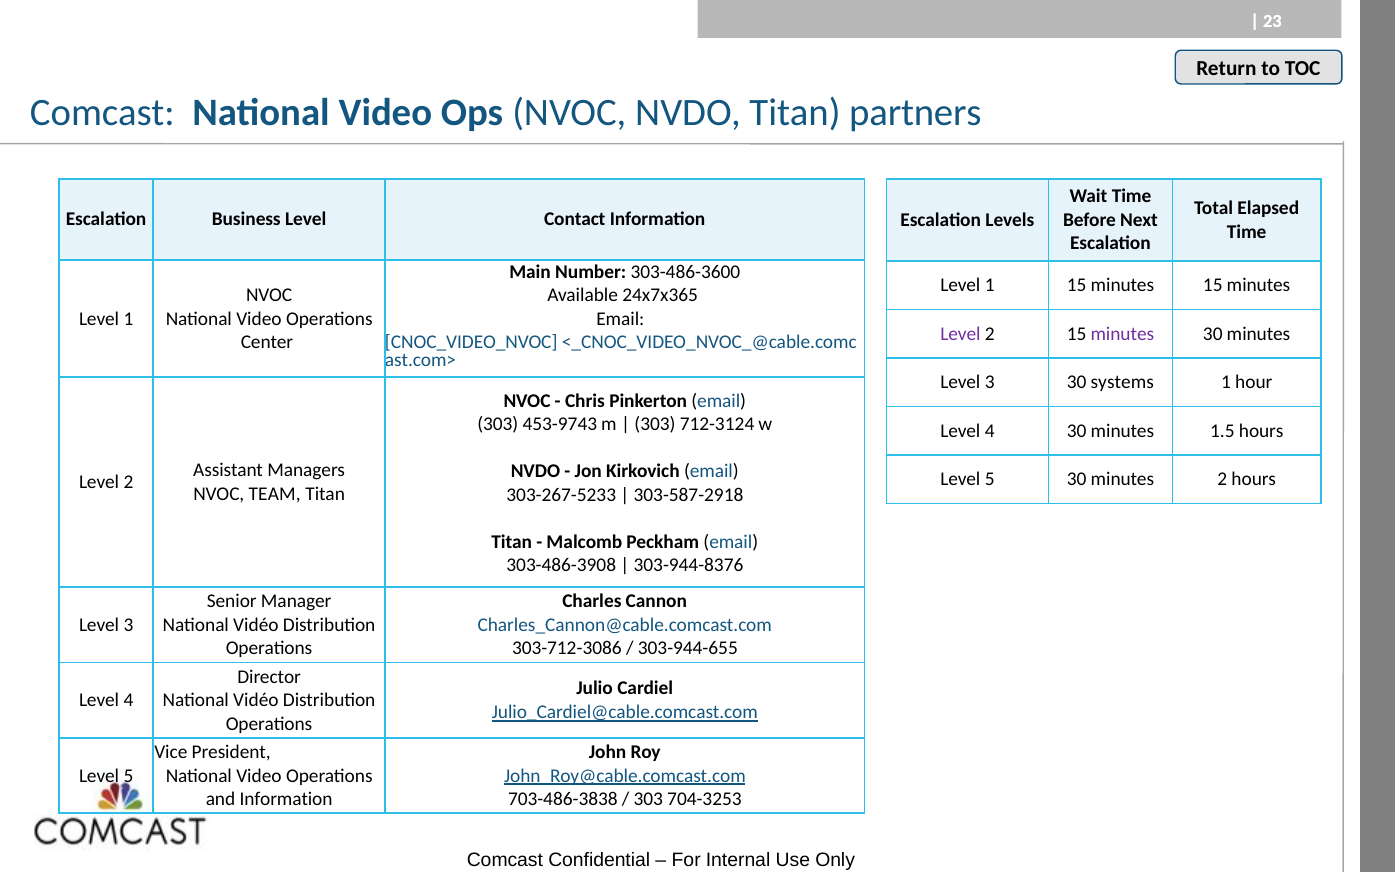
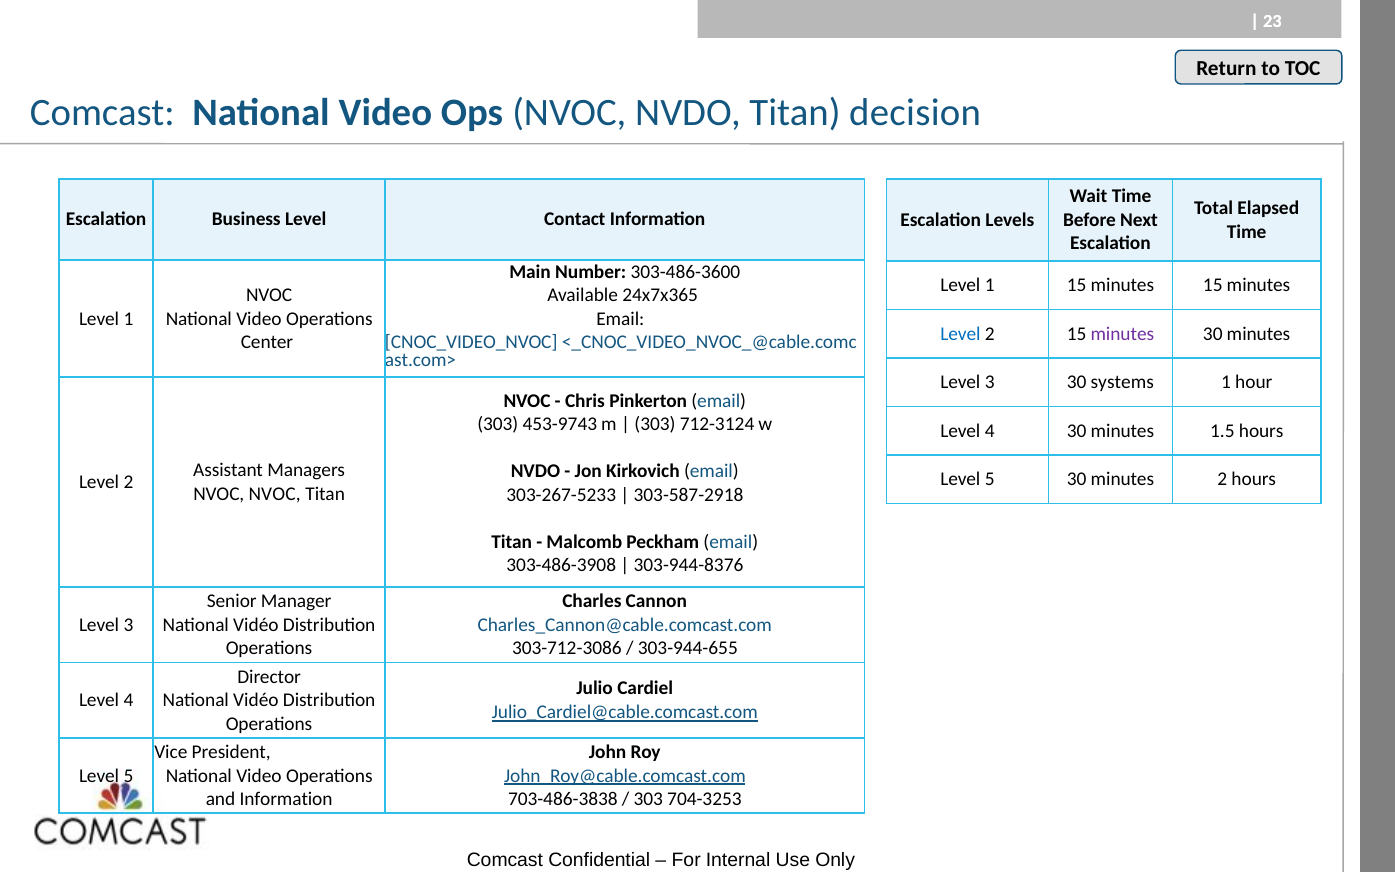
partners: partners -> decision
Level at (960, 334) colour: purple -> blue
NVOC TEAM: TEAM -> NVOC
